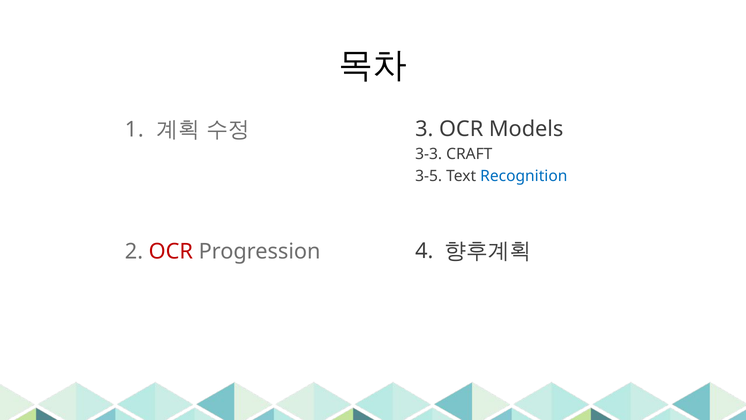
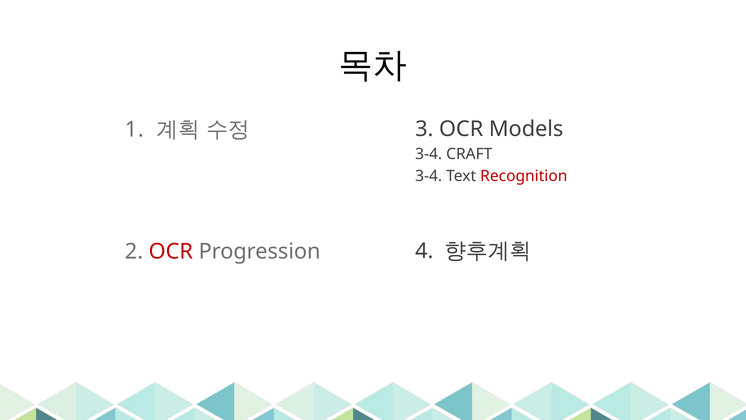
3-3 at (429, 154): 3-3 -> 3-4
3-5 at (429, 176): 3-5 -> 3-4
Recognition colour: blue -> red
